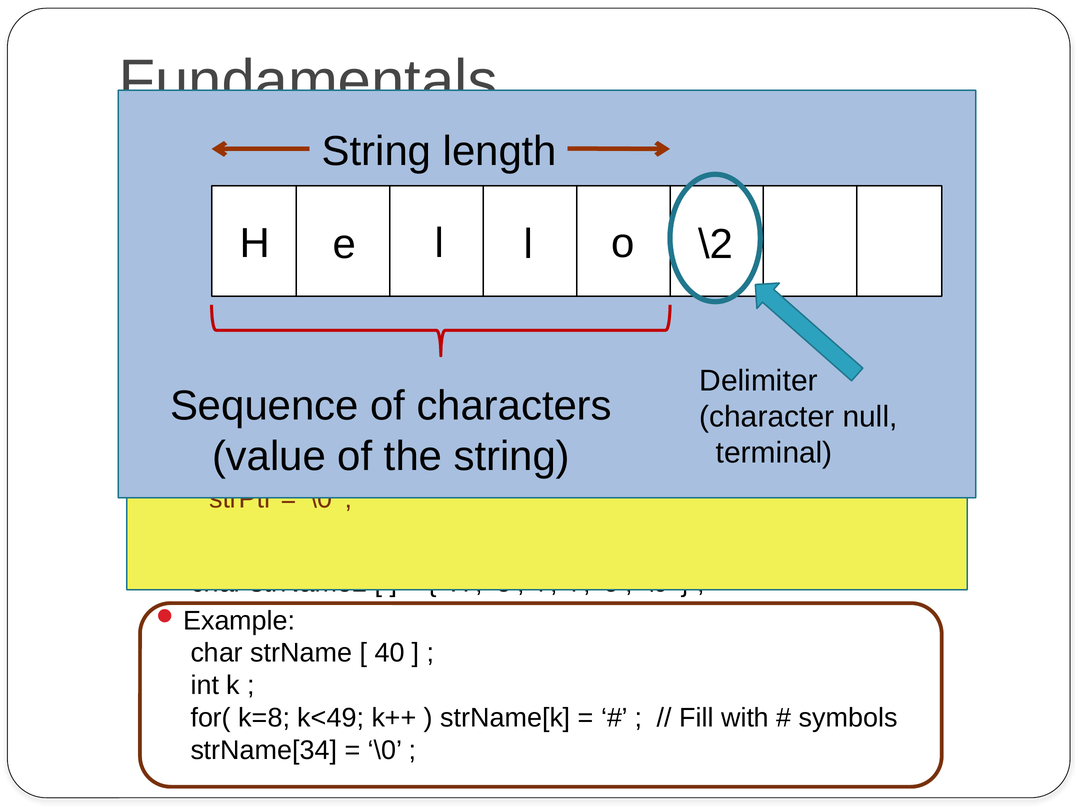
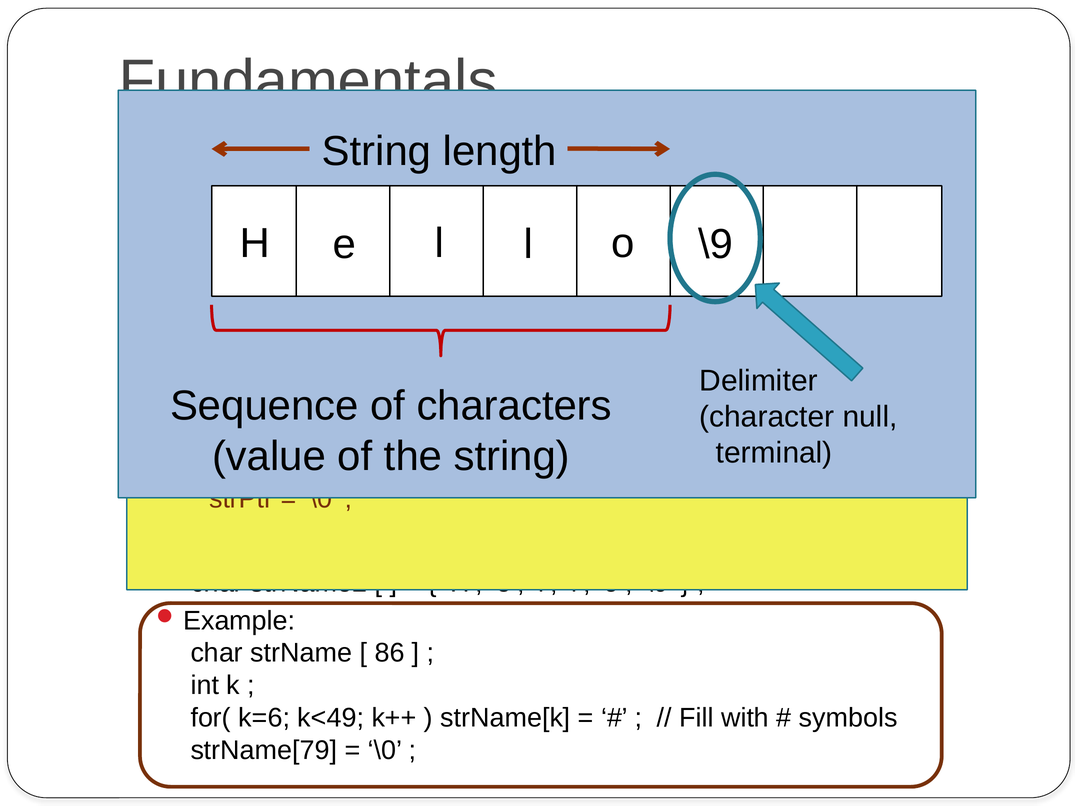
\2: \2 -> \9
40: 40 -> 86
k=8: k=8 -> k=6
strName[34: strName[34 -> strName[79
